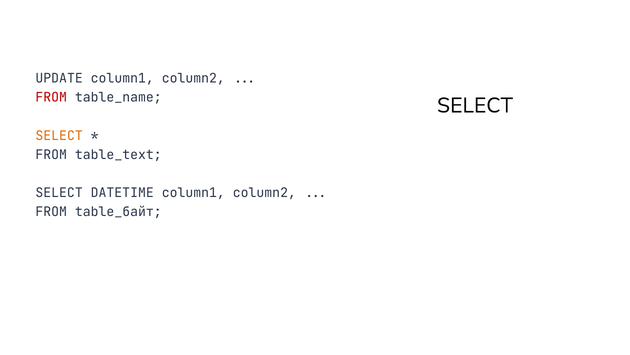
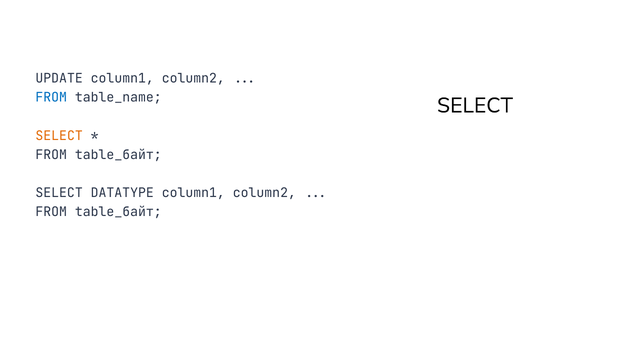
FROM at (51, 97) colour: red -> blue
table_text at (118, 154): table_text -> table_байт
DATETIME: DATETIME -> DATATYPE
